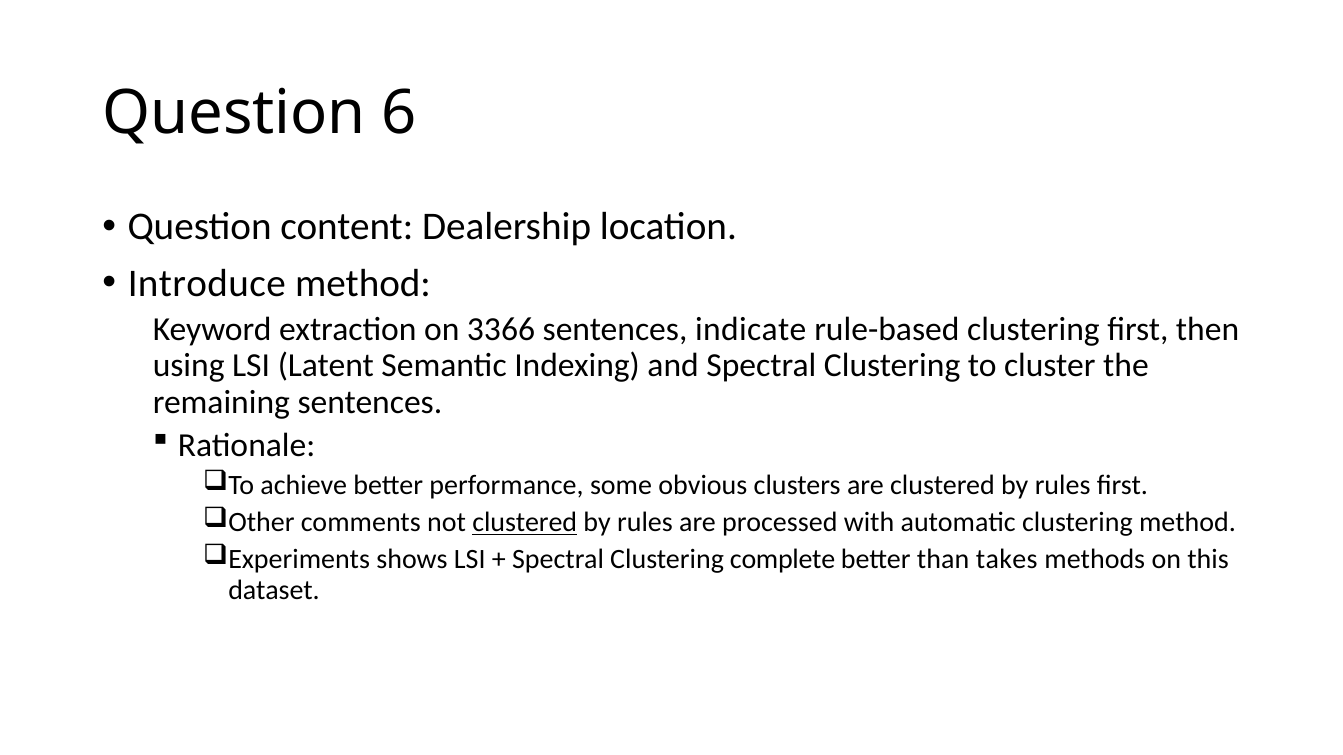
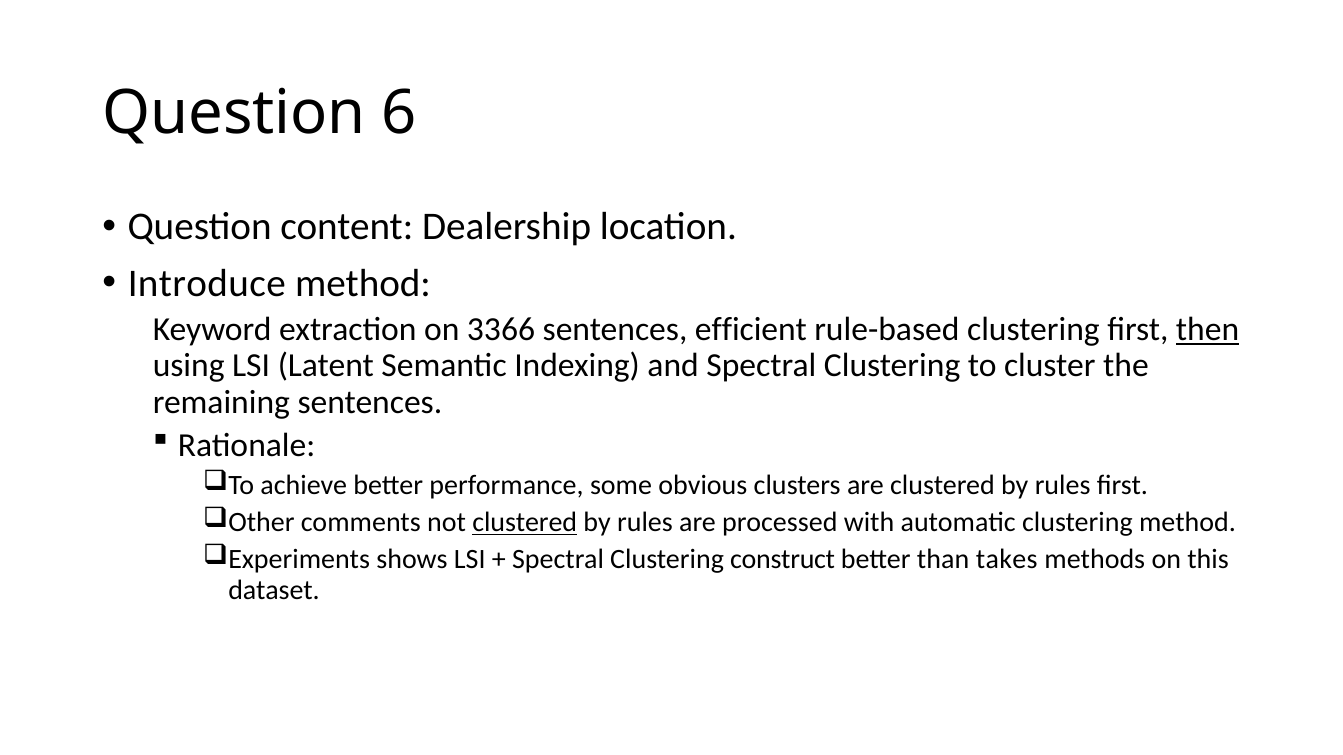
indicate: indicate -> efficient
then underline: none -> present
complete: complete -> construct
